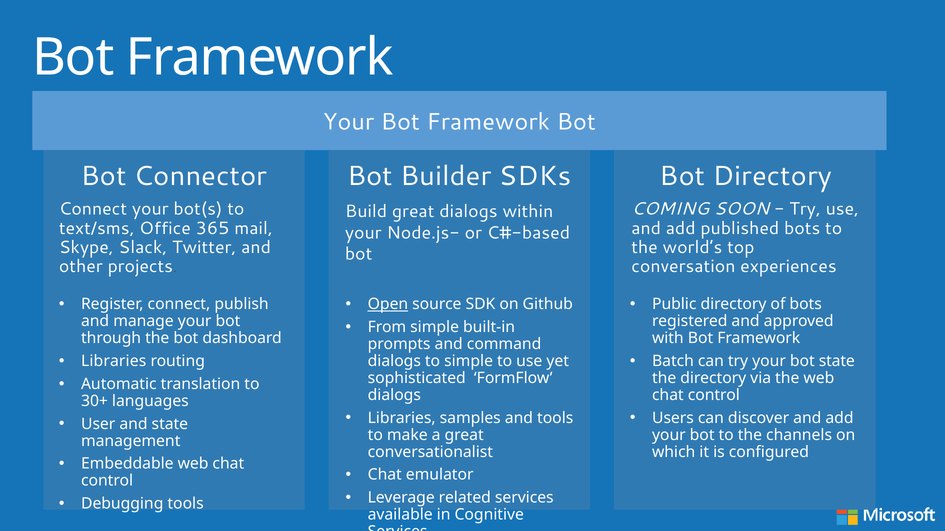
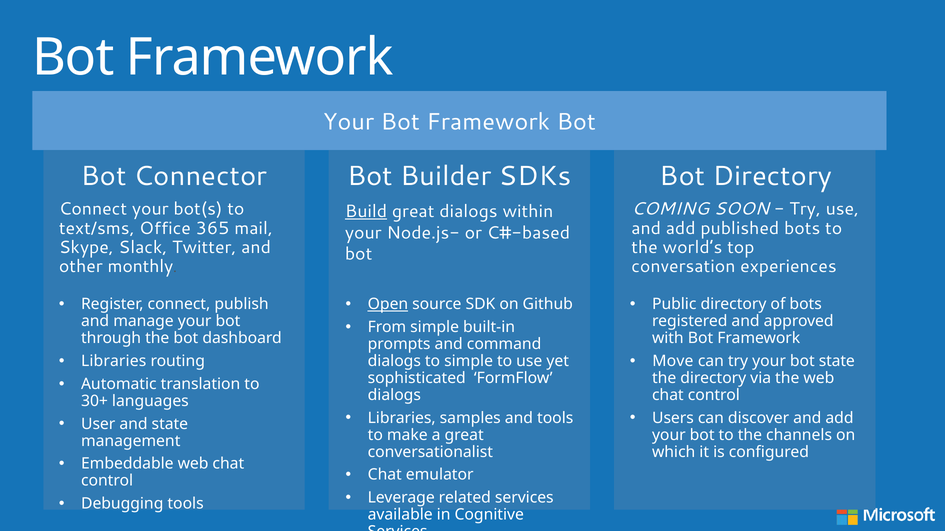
Build underline: none -> present
projects: projects -> monthly
Batch: Batch -> Move
